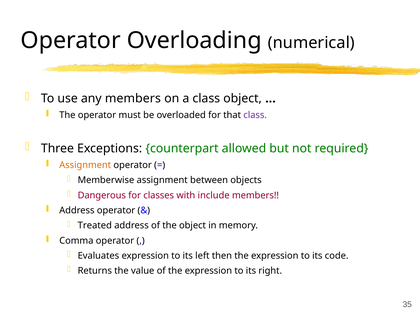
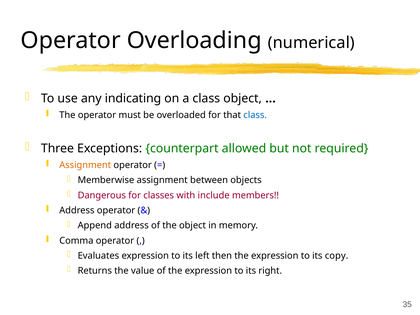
any members: members -> indicating
class at (255, 115) colour: purple -> blue
Treated: Treated -> Append
code: code -> copy
